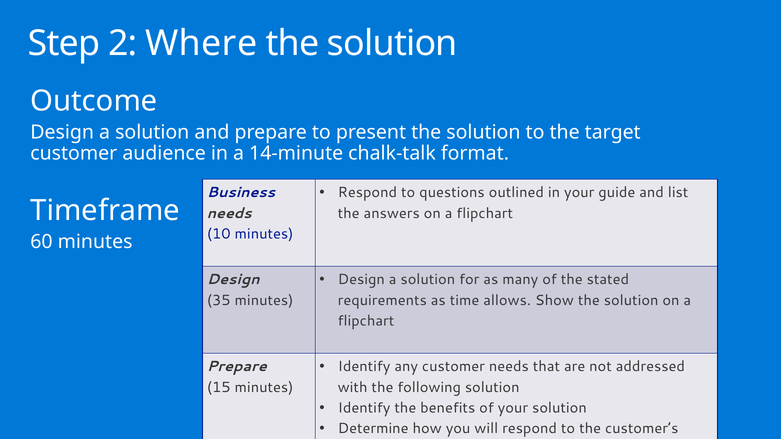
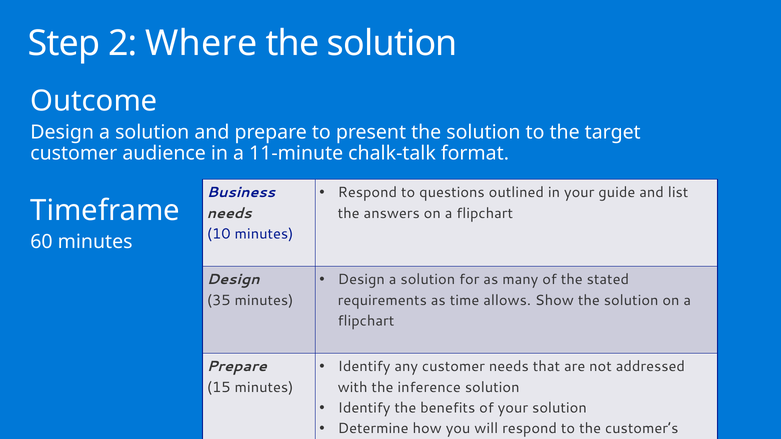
14-minute: 14-minute -> 11-minute
following: following -> inference
